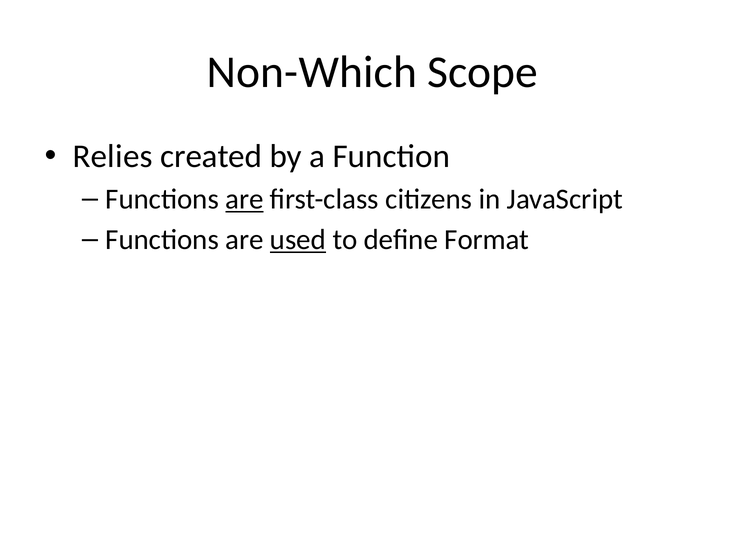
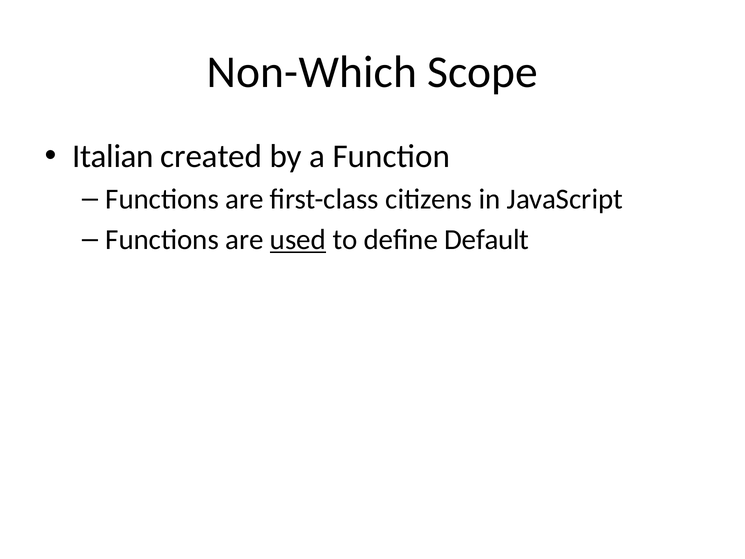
Relies: Relies -> Italian
are at (245, 199) underline: present -> none
Format: Format -> Default
